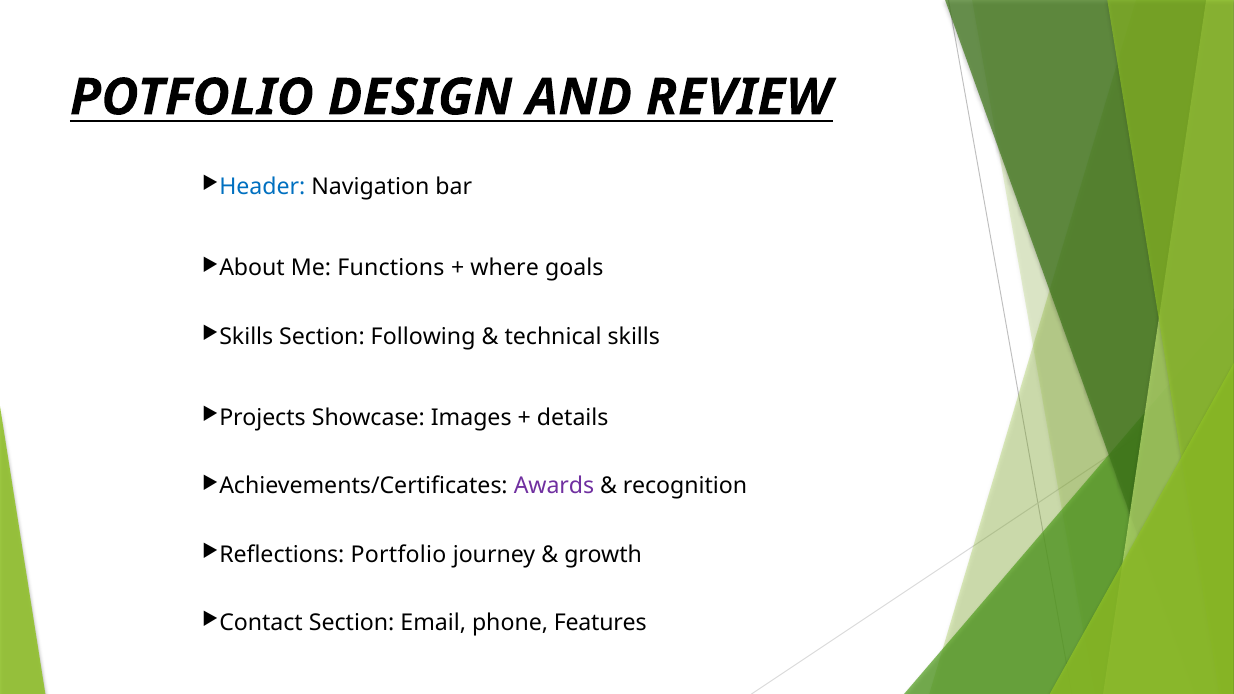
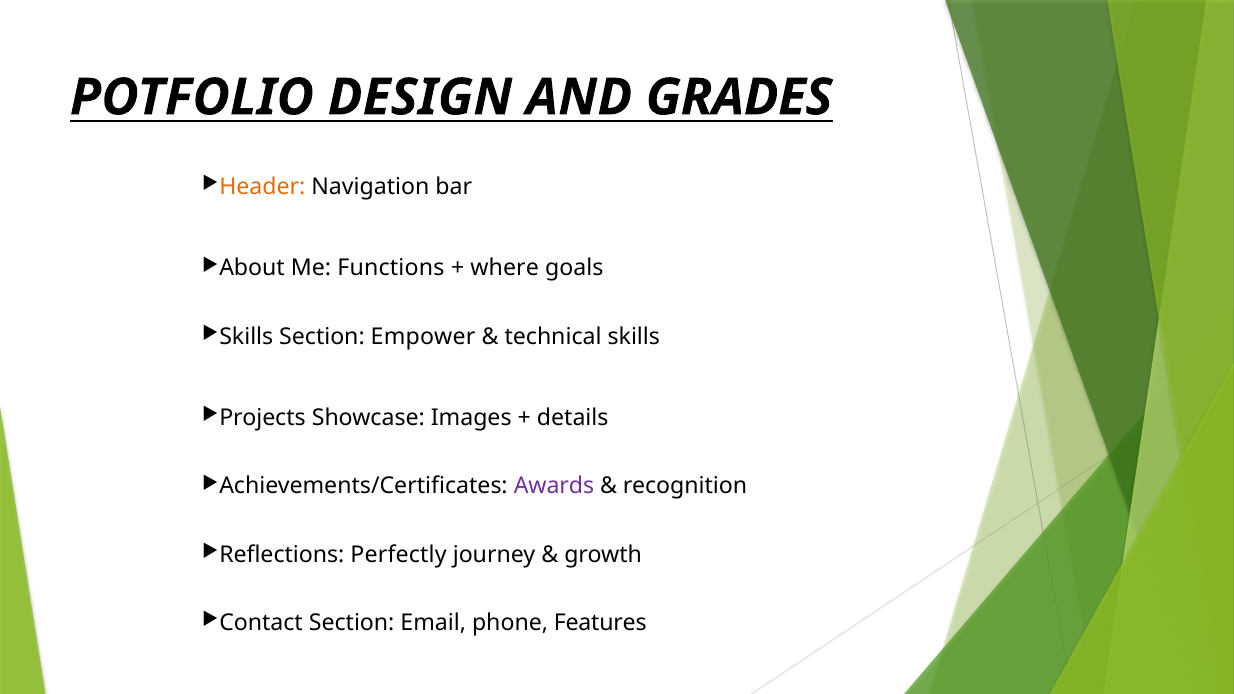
REVIEW: REVIEW -> GRADES
Header colour: blue -> orange
Following: Following -> Empower
Portfolio: Portfolio -> Perfectly
